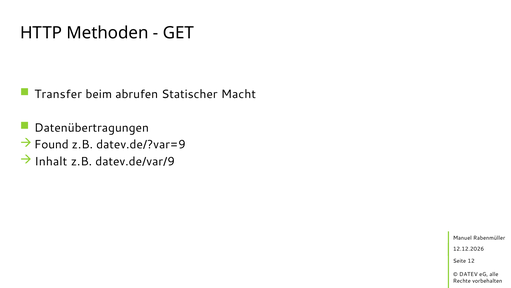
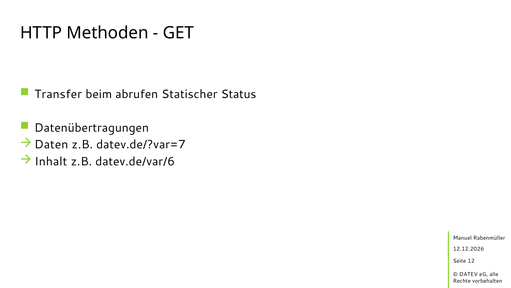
Macht: Macht -> Status
Found: Found -> Daten
datev.de/?var=9: datev.de/?var=9 -> datev.de/?var=7
datev.de/var/9: datev.de/var/9 -> datev.de/var/6
